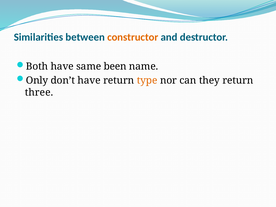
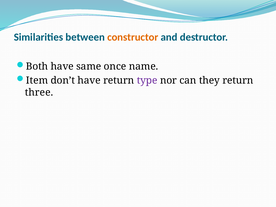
been: been -> once
Only: Only -> Item
type colour: orange -> purple
